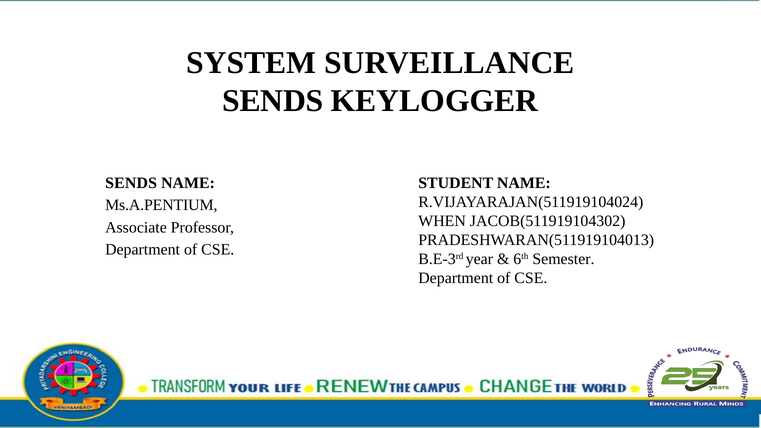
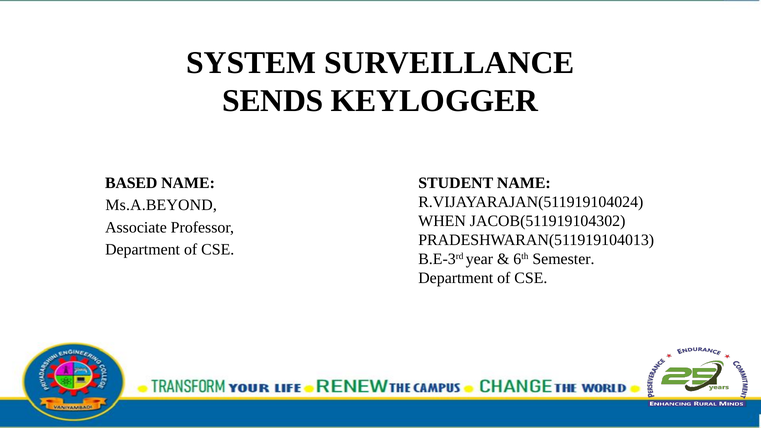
SENDS at (131, 183): SENDS -> BASED
Ms.A.PENTIUM: Ms.A.PENTIUM -> Ms.A.BEYOND
